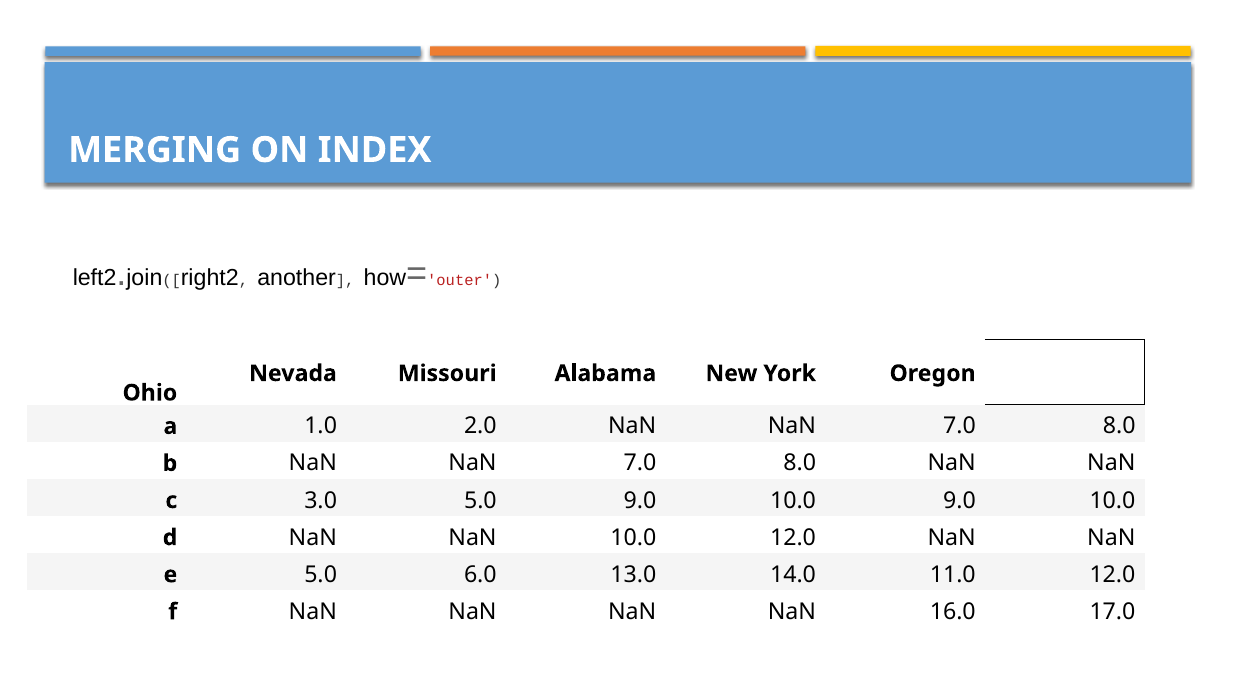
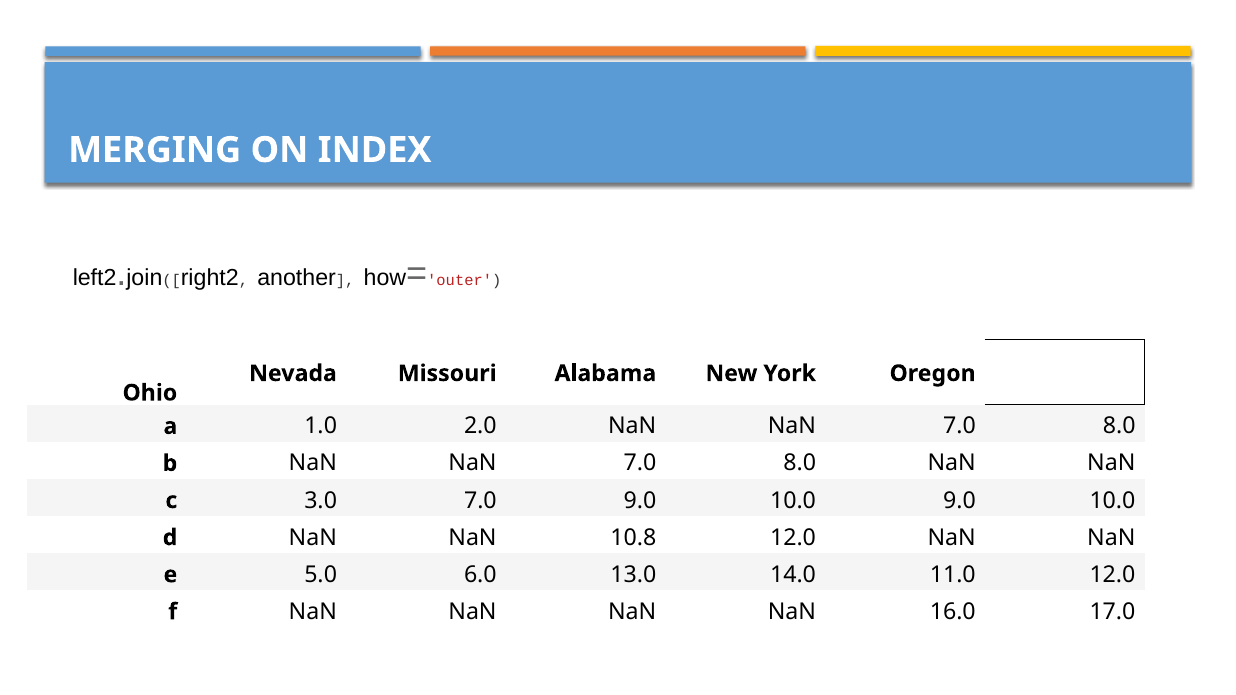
3.0 5.0: 5.0 -> 7.0
NaN 10.0: 10.0 -> 10.8
